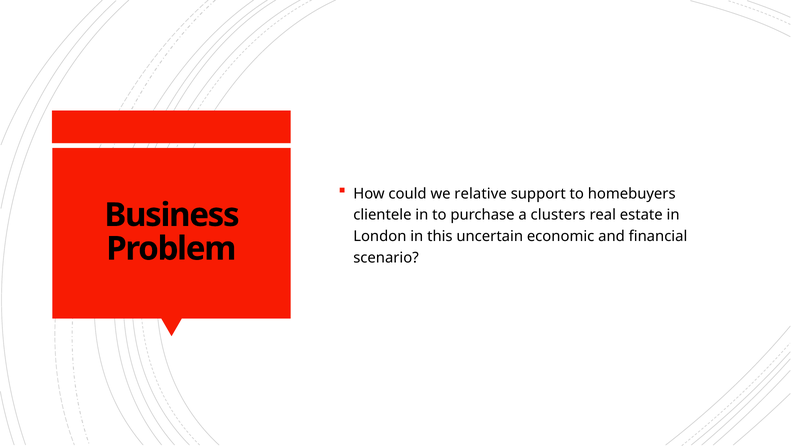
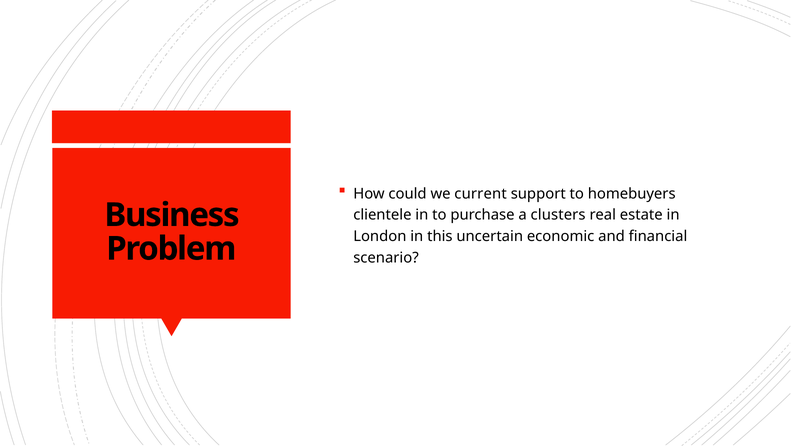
relative: relative -> current
